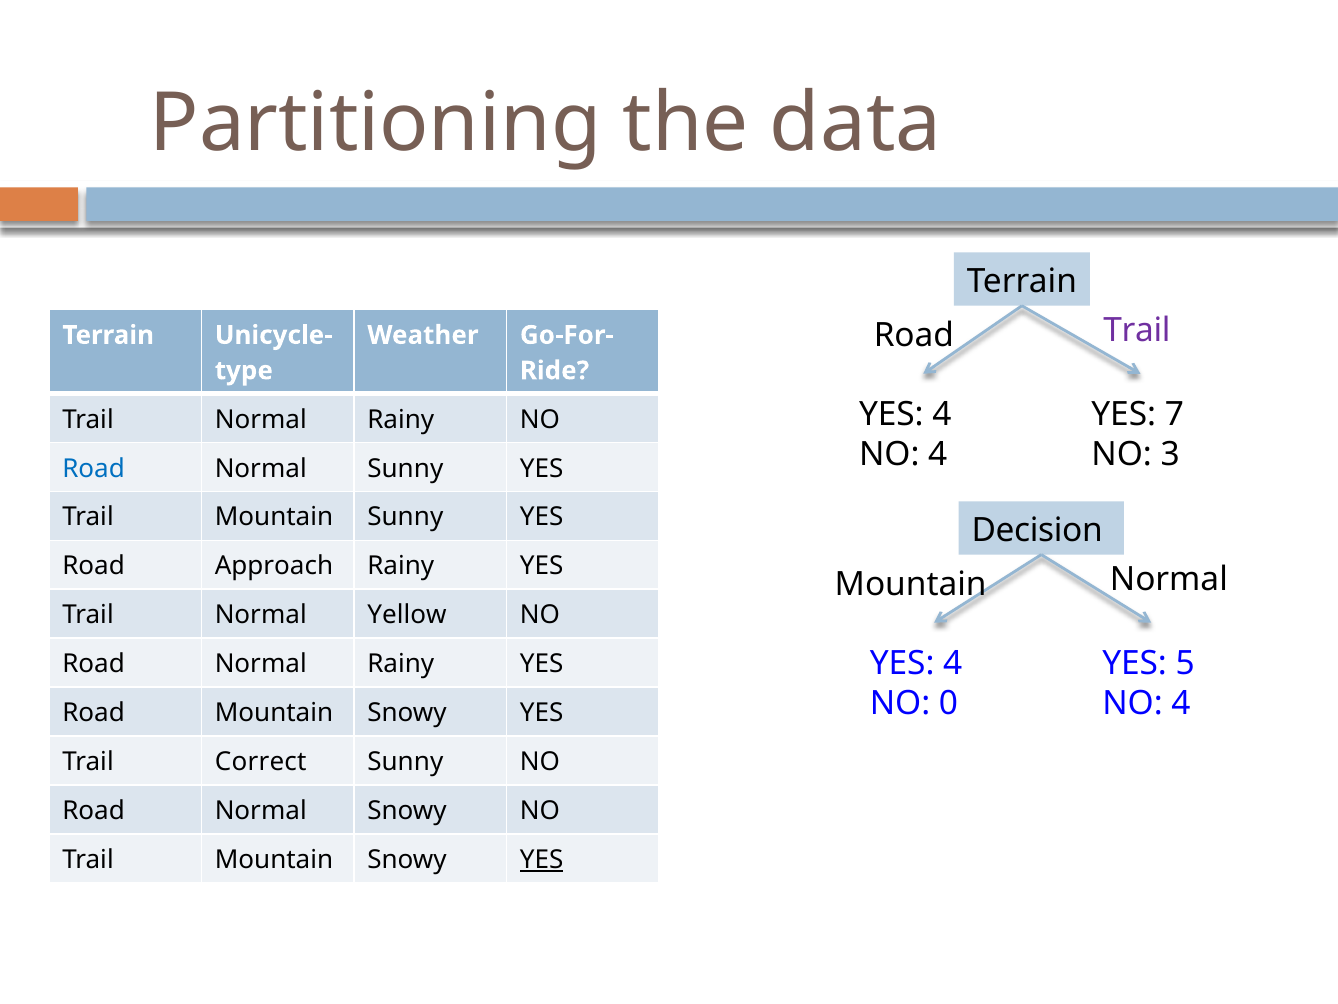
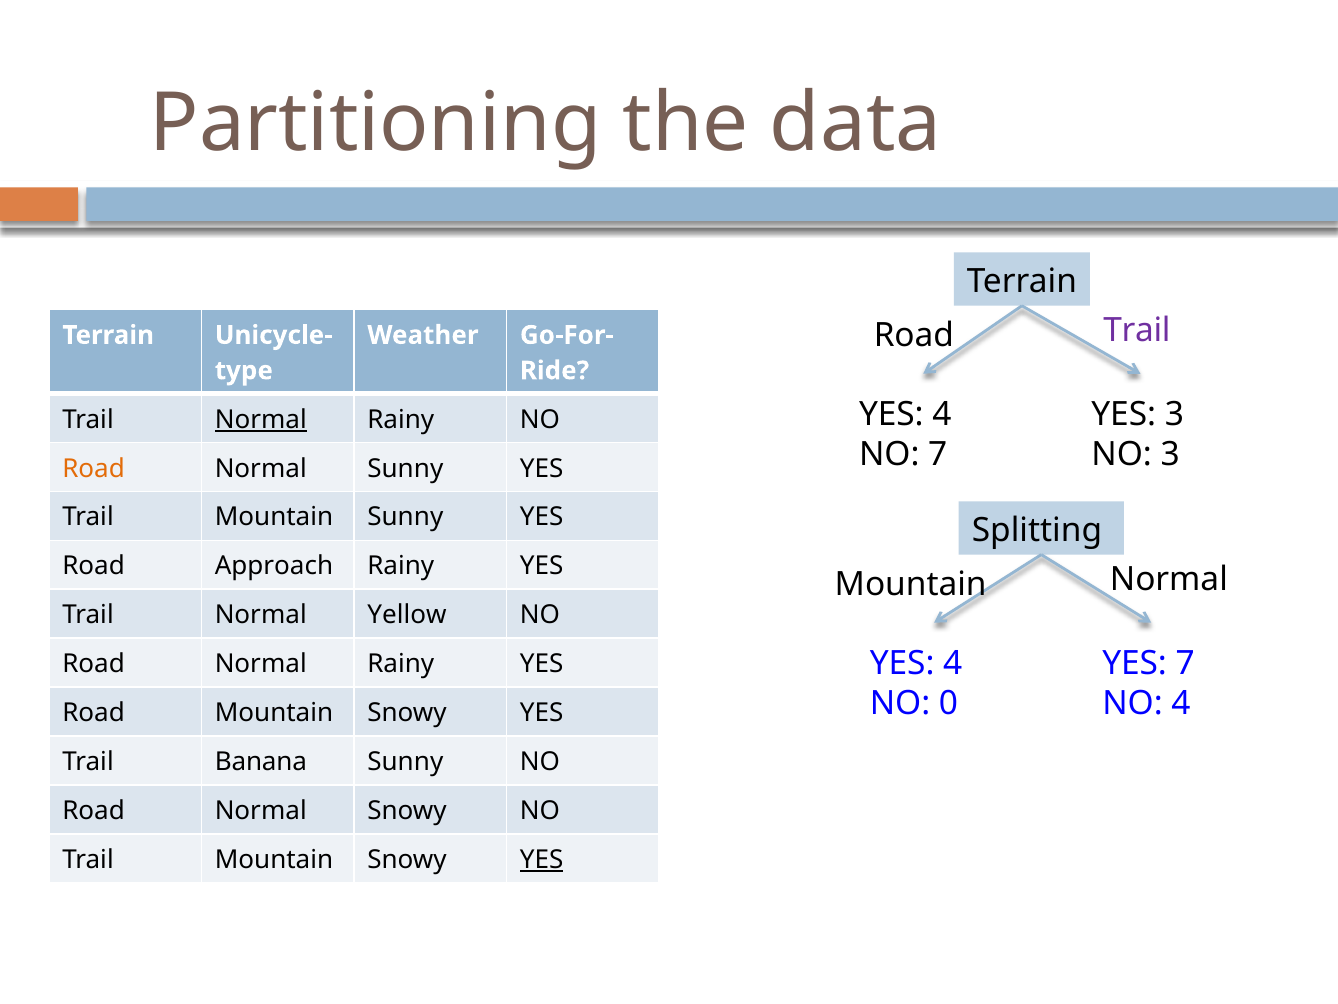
YES 7: 7 -> 3
Normal at (261, 419) underline: none -> present
4 at (938, 454): 4 -> 7
Road at (94, 468) colour: blue -> orange
Decision: Decision -> Splitting
YES 5: 5 -> 7
Correct: Correct -> Banana
